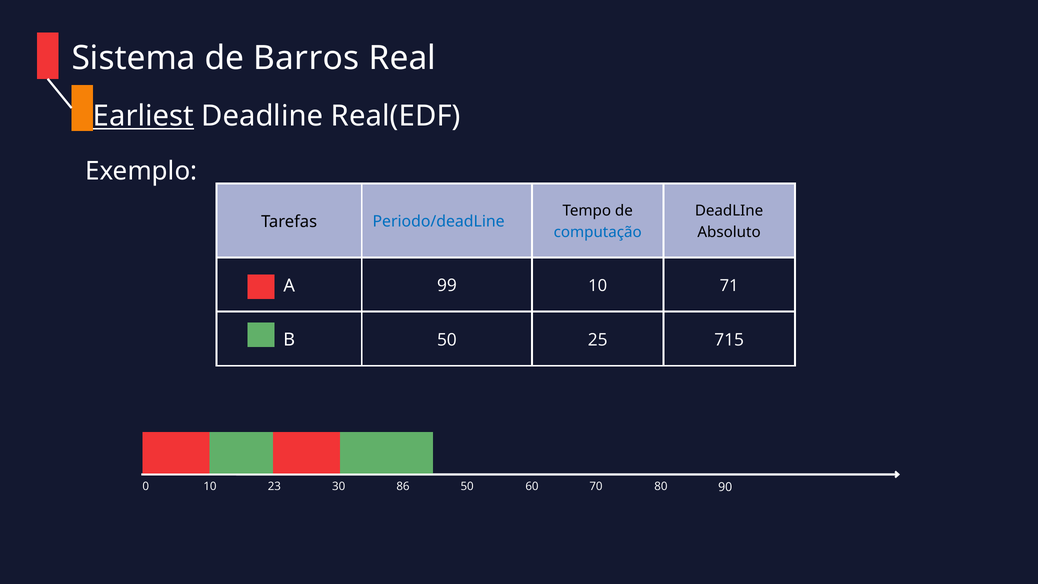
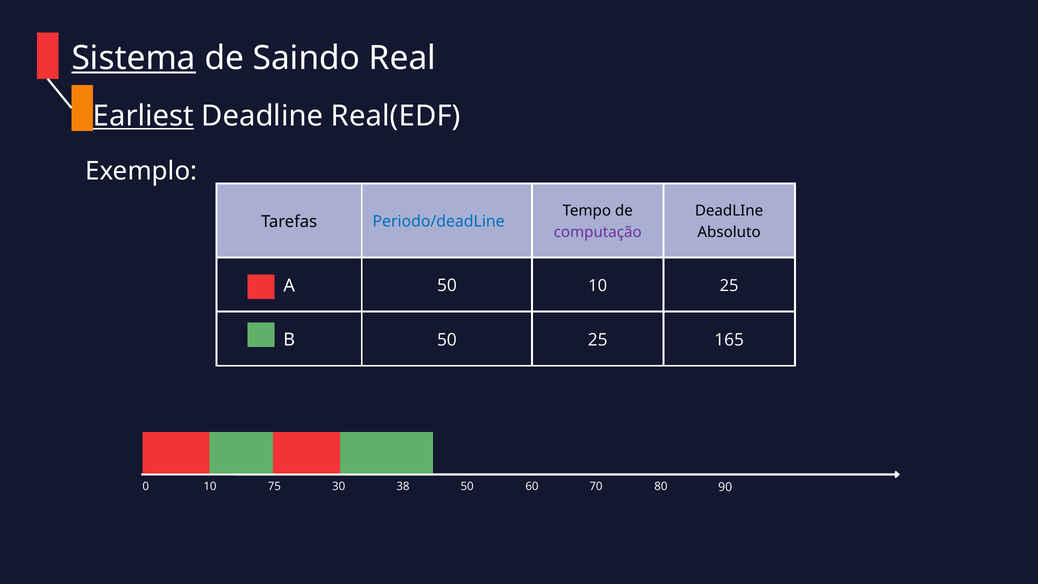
Sistema underline: none -> present
Barros: Barros -> Saindo
computação colour: blue -> purple
A 99: 99 -> 50
10 71: 71 -> 25
715: 715 -> 165
23: 23 -> 75
86: 86 -> 38
